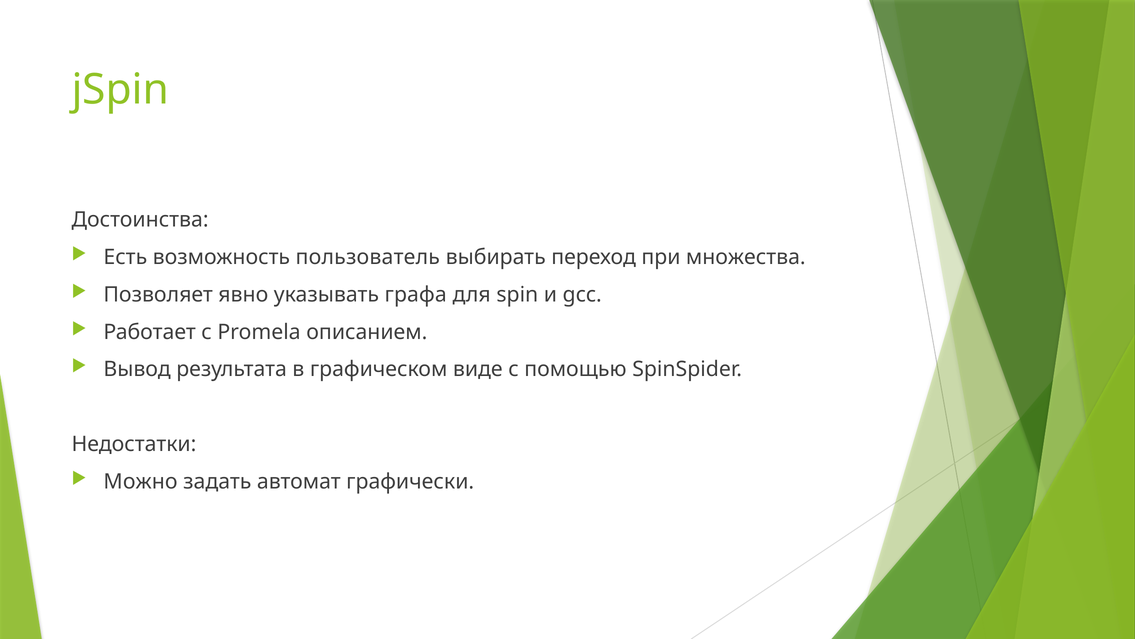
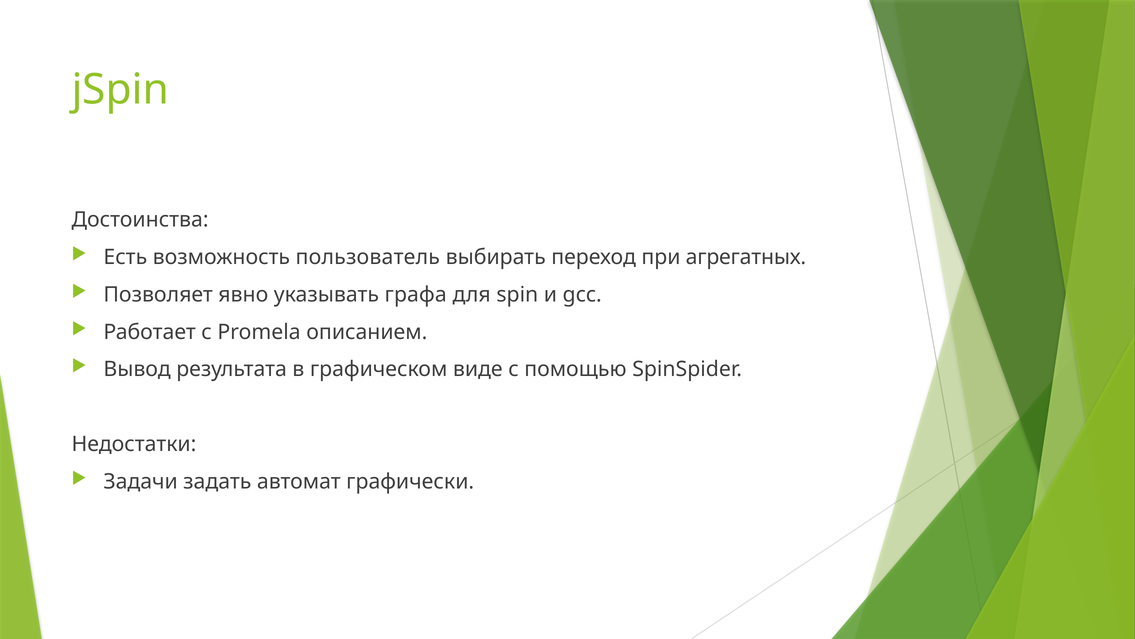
множества: множества -> агрегатных
Можно: Можно -> Задачи
